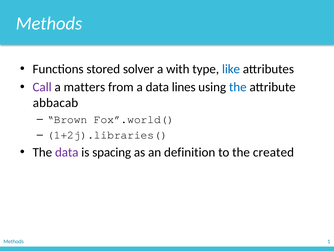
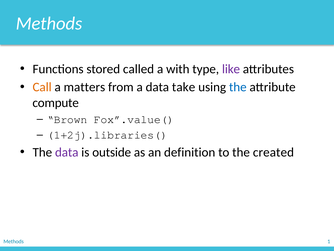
solver: solver -> called
like colour: blue -> purple
Call colour: purple -> orange
lines: lines -> take
abbacab: abbacab -> compute
Fox”.world(: Fox”.world( -> Fox”.value(
spacing: spacing -> outside
